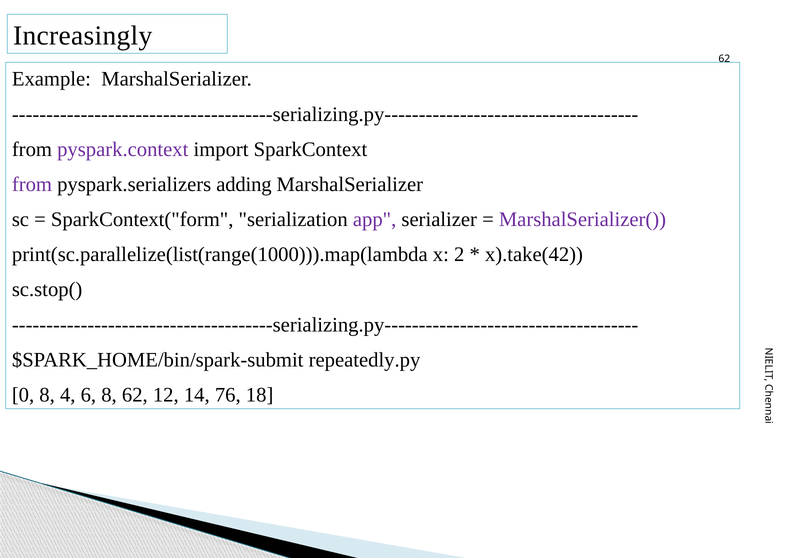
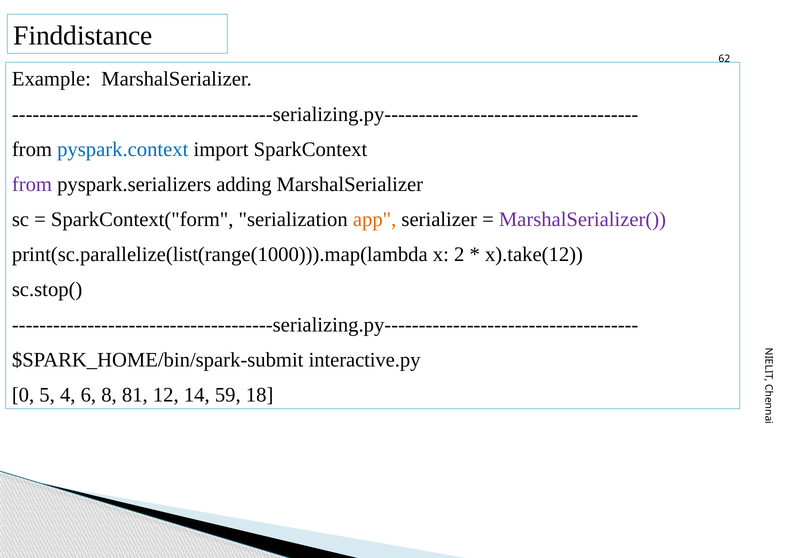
Increasingly: Increasingly -> Finddistance
pyspark.context colour: purple -> blue
app colour: purple -> orange
x).take(42: x).take(42 -> x).take(12
repeatedly.py: repeatedly.py -> interactive.py
0 8: 8 -> 5
8 62: 62 -> 81
76: 76 -> 59
